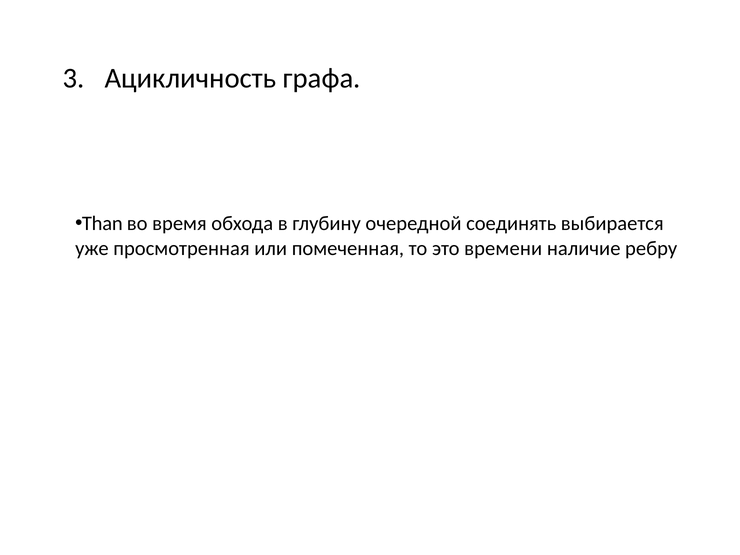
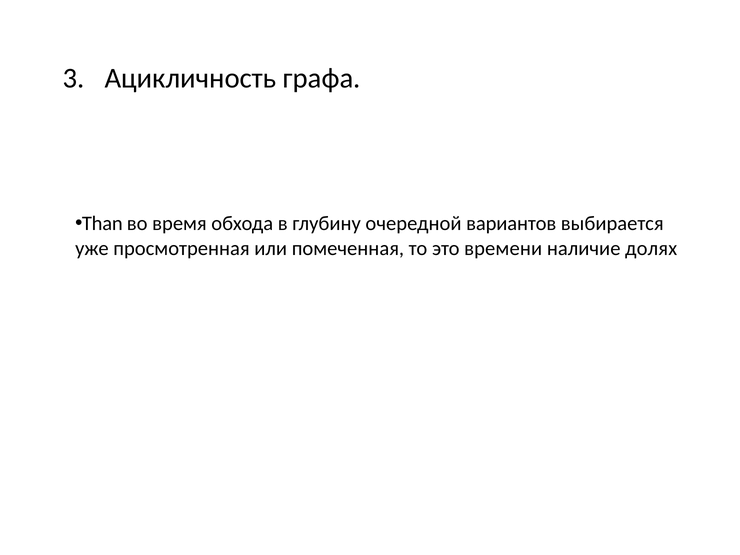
соединять: соединять -> вариантов
ребру: ребру -> долях
